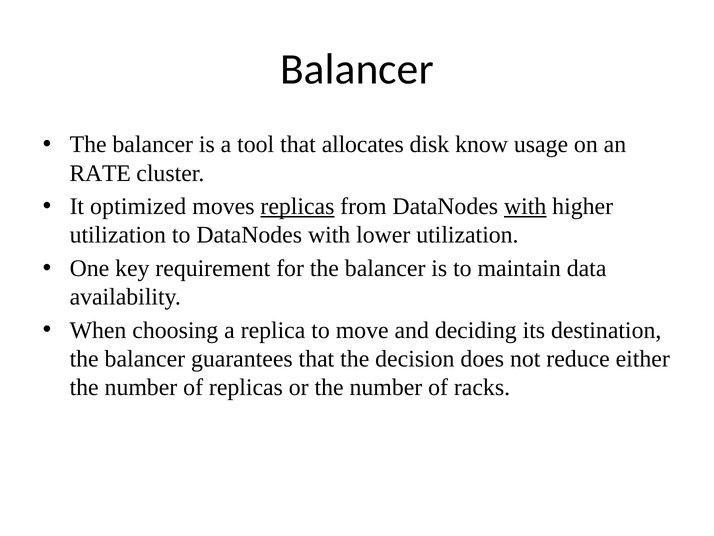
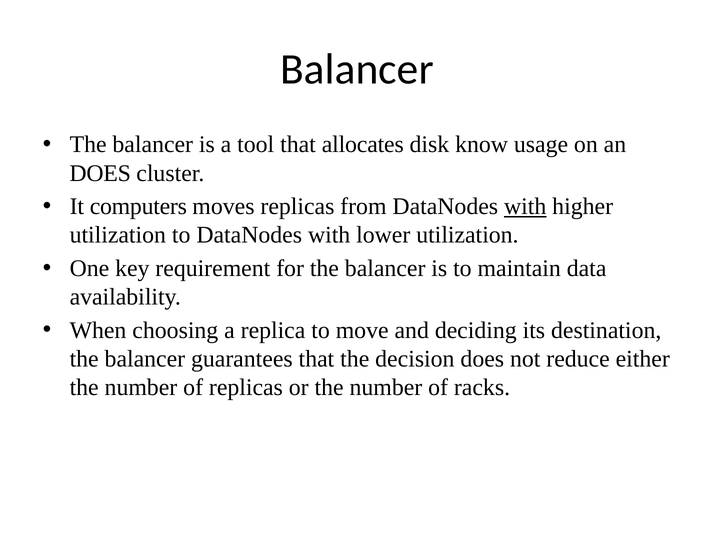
RATE at (100, 173): RATE -> DOES
optimized: optimized -> computers
replicas at (297, 206) underline: present -> none
